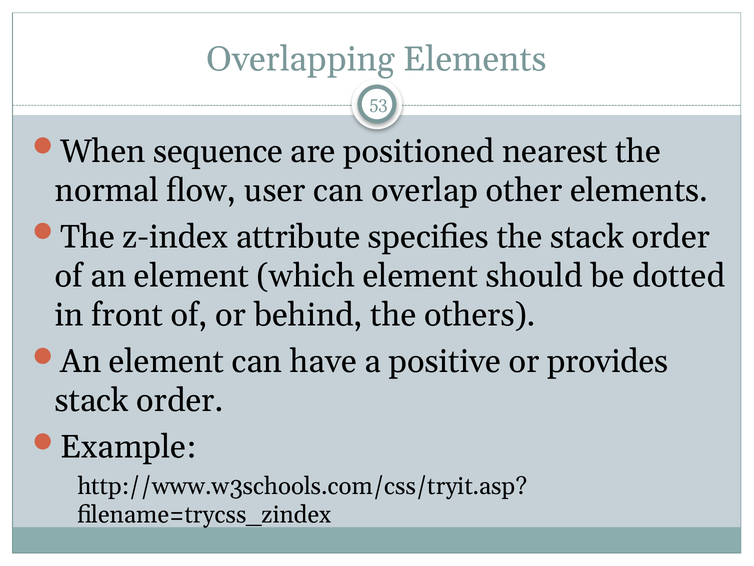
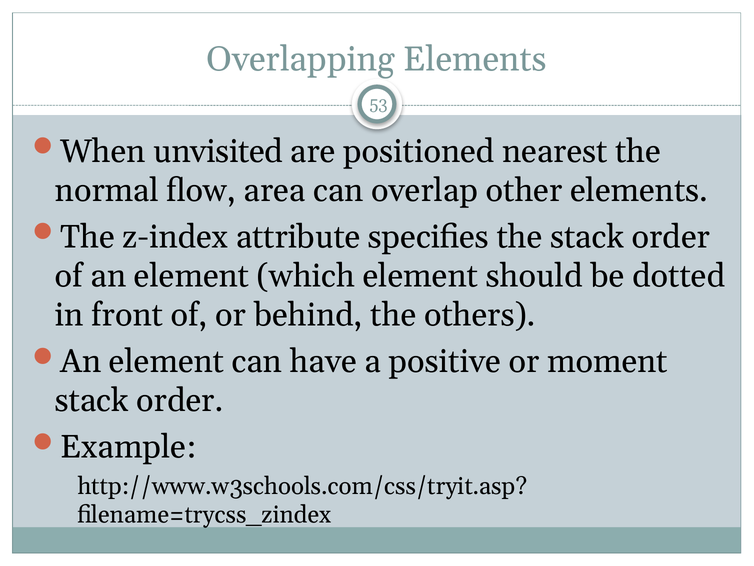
sequence: sequence -> unvisited
user: user -> area
provides: provides -> moment
